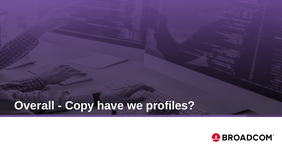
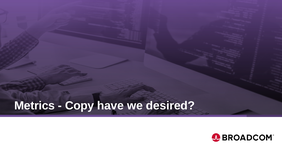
Overall: Overall -> Metrics
profiles: profiles -> desired
